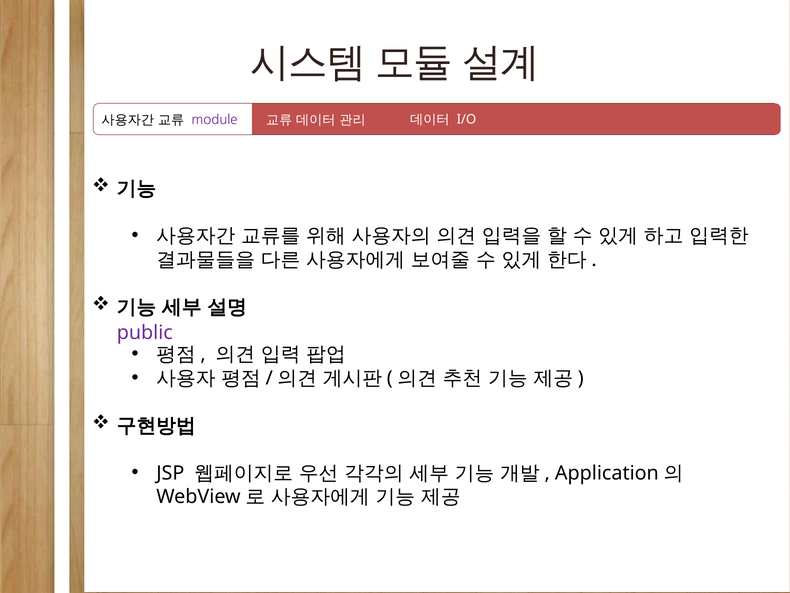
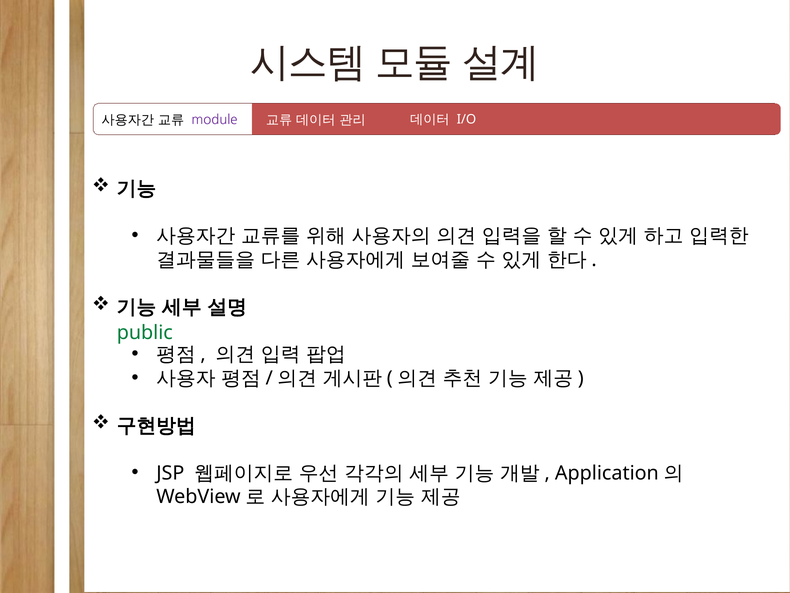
public colour: purple -> green
